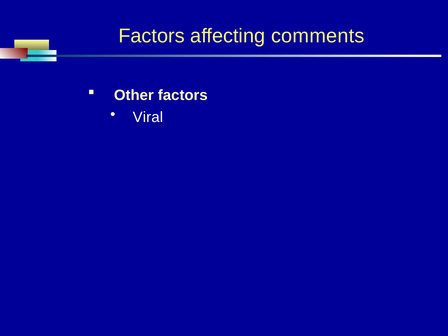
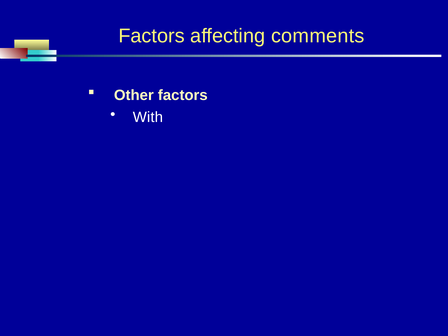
Viral: Viral -> With
